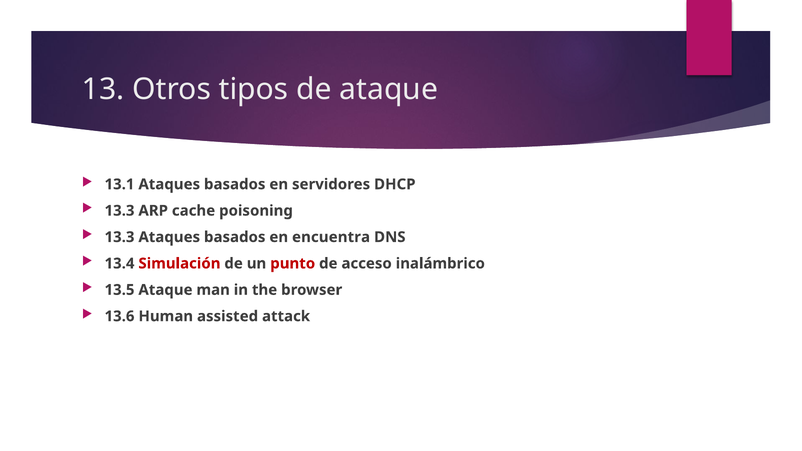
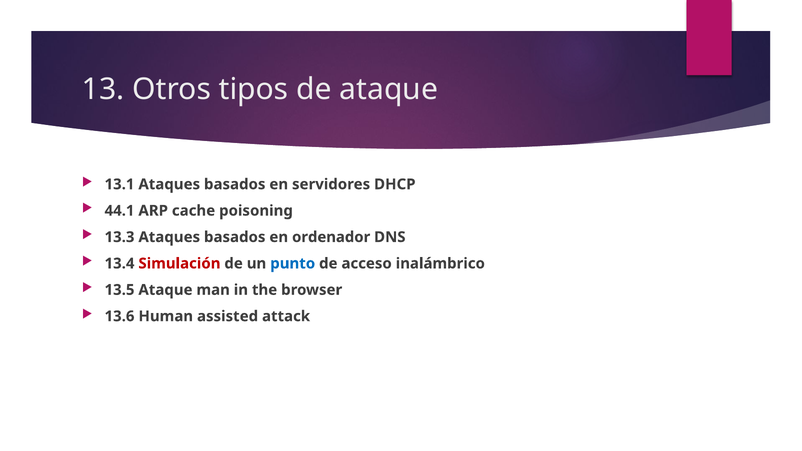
13.3 at (120, 211): 13.3 -> 44.1
encuentra: encuentra -> ordenador
punto colour: red -> blue
